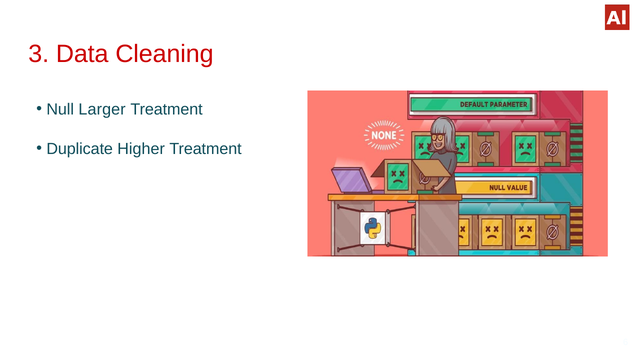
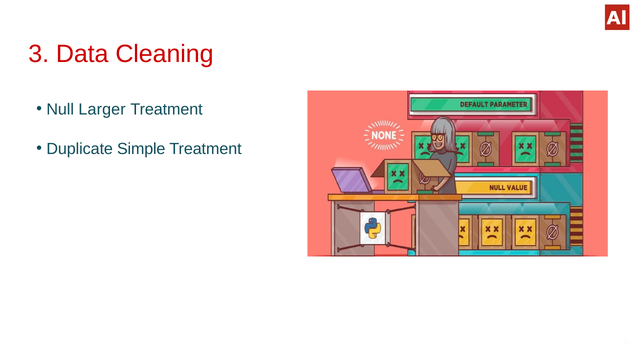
Higher: Higher -> Simple
